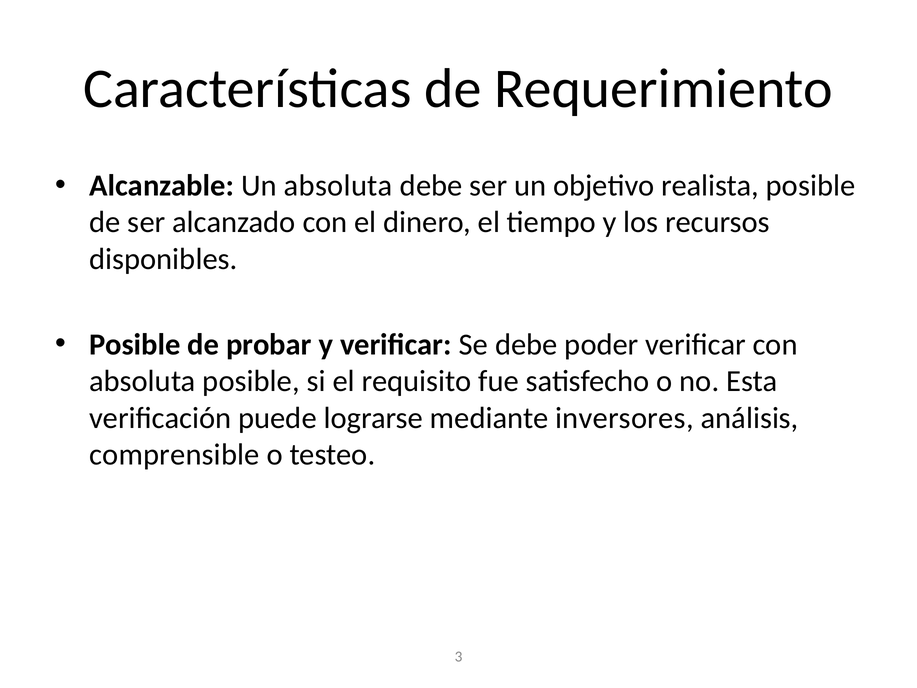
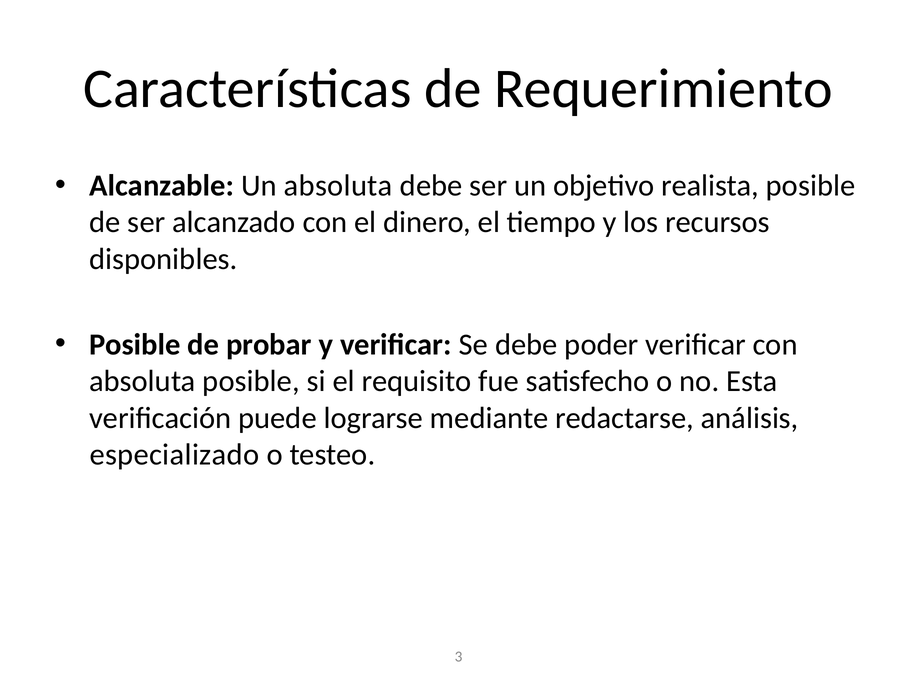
inversores: inversores -> redactarse
comprensible: comprensible -> especializado
